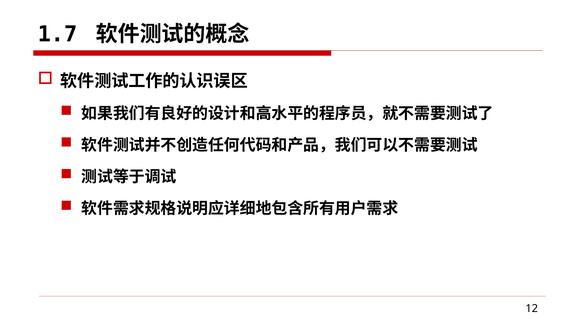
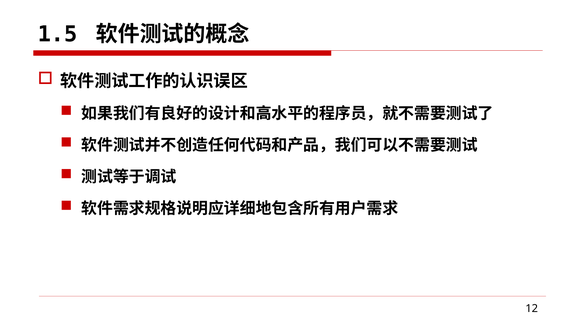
1.7: 1.7 -> 1.5
